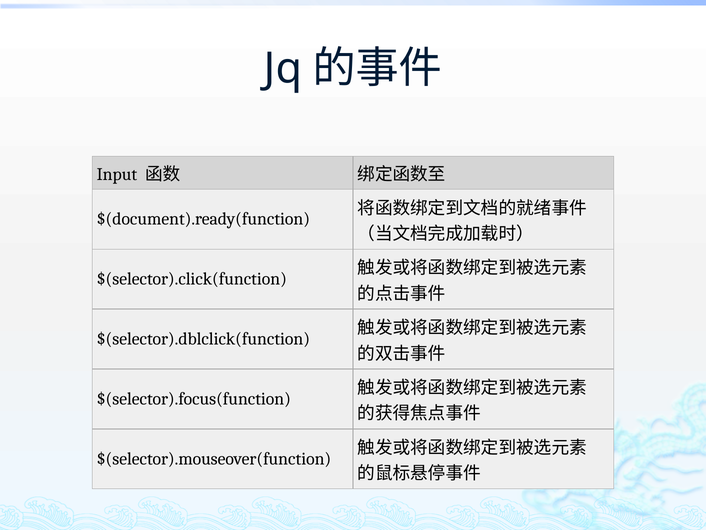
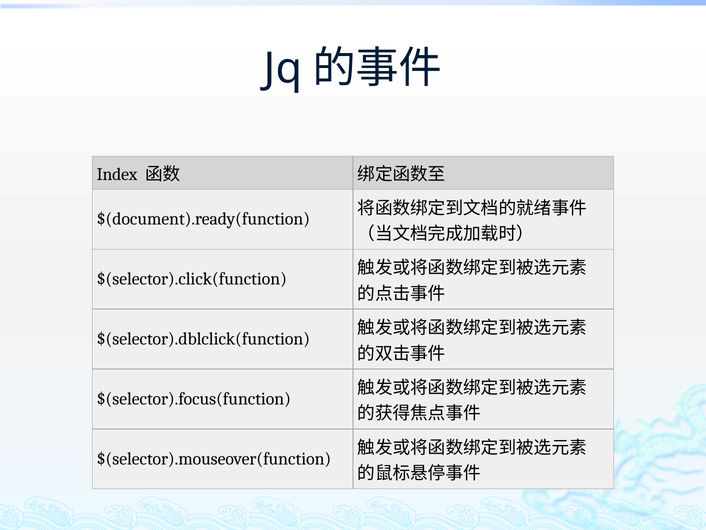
Input: Input -> Index
